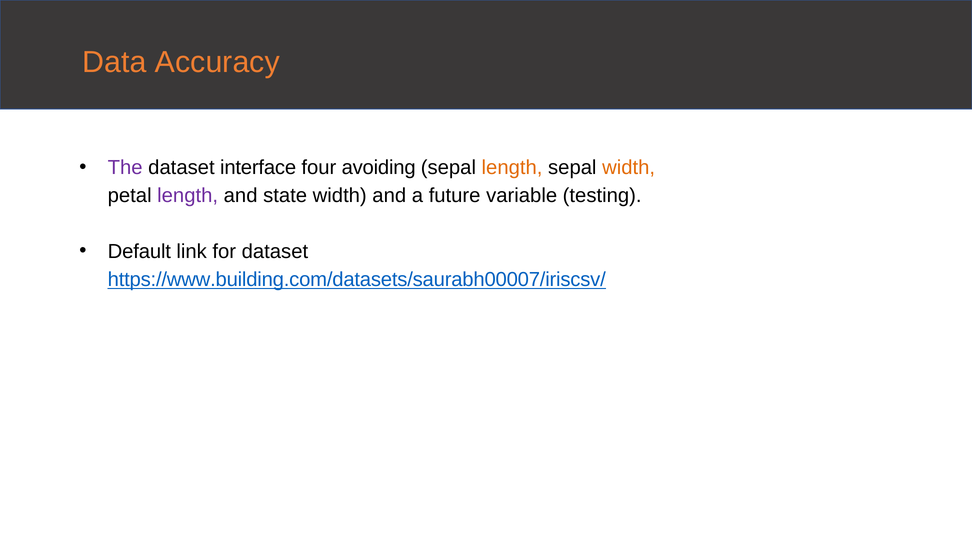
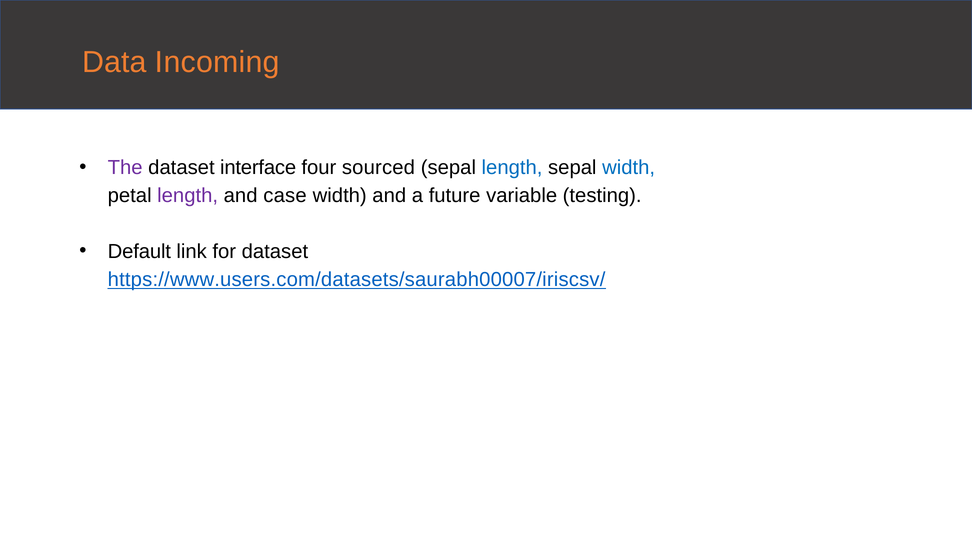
Accuracy: Accuracy -> Incoming
avoiding: avoiding -> sourced
length at (512, 167) colour: orange -> blue
width at (629, 167) colour: orange -> blue
state: state -> case
https://www.building.com/datasets/saurabh00007/iriscsv/: https://www.building.com/datasets/saurabh00007/iriscsv/ -> https://www.users.com/datasets/saurabh00007/iriscsv/
